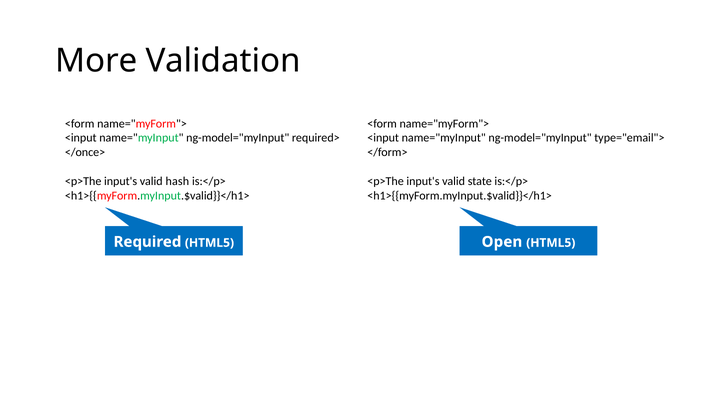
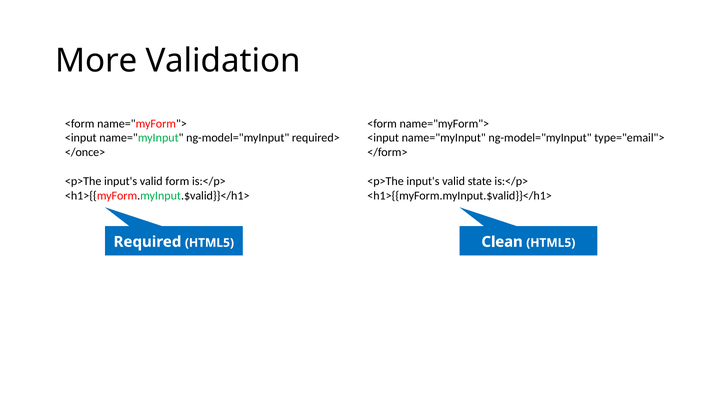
hash: hash -> form
Open: Open -> Clean
